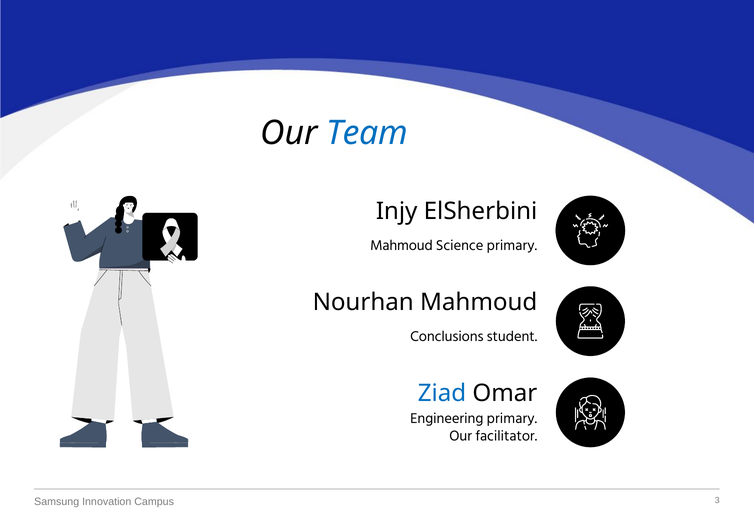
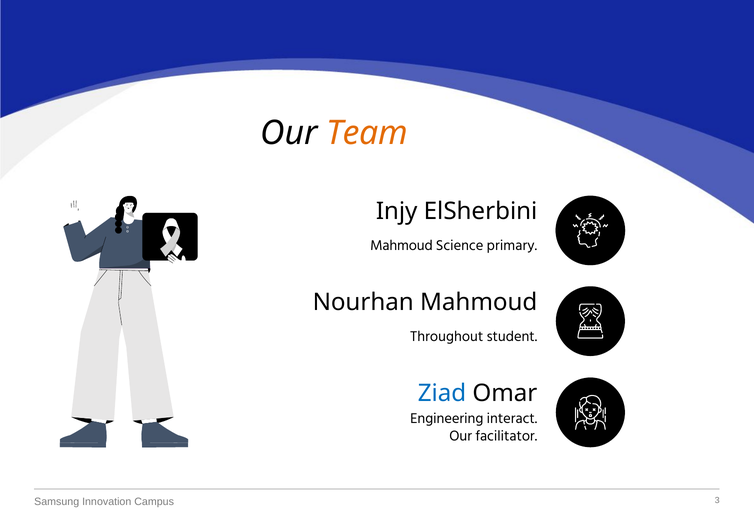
Team colour: blue -> orange
Conclusions: Conclusions -> Throughout
Engineering primary: primary -> interact
